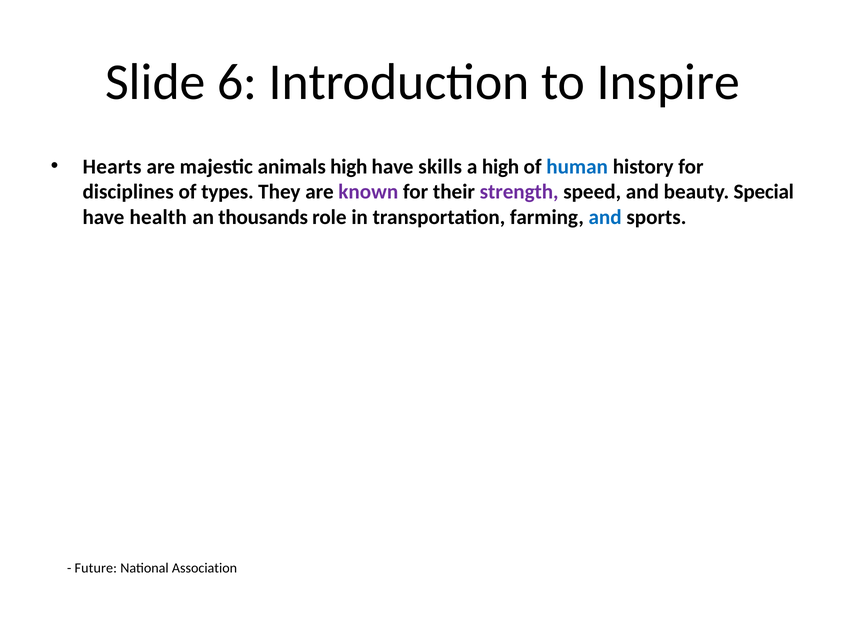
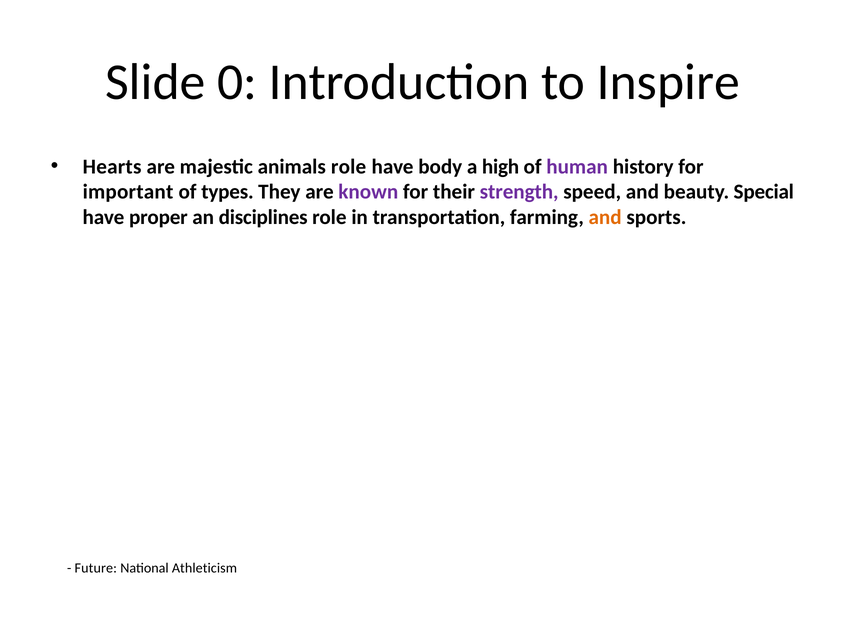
6: 6 -> 0
animals high: high -> role
skills: skills -> body
human colour: blue -> purple
disciplines: disciplines -> important
health: health -> proper
thousands: thousands -> disciplines
and at (605, 217) colour: blue -> orange
Association: Association -> Athleticism
